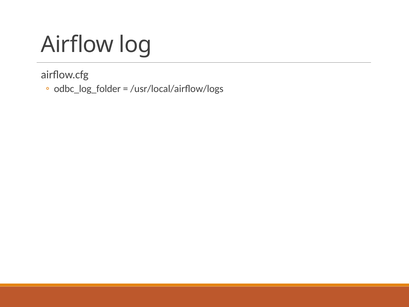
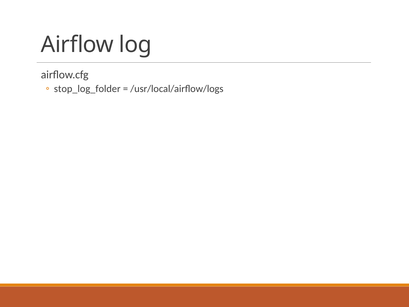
odbc_log_folder: odbc_log_folder -> stop_log_folder
